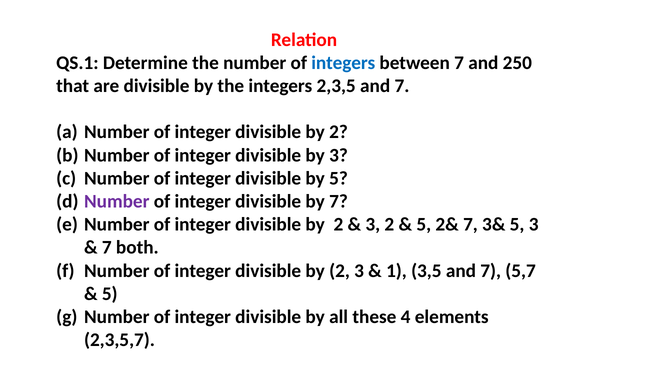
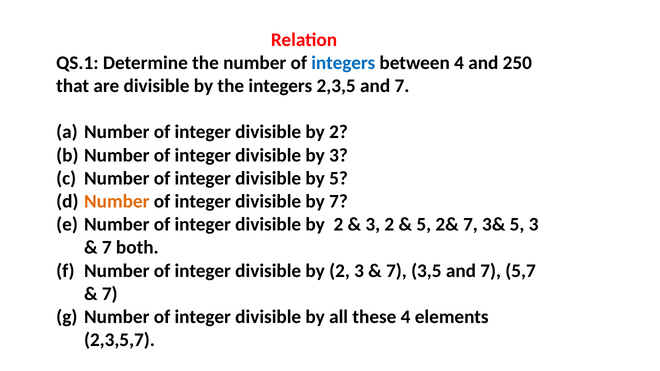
between 7: 7 -> 4
Number at (117, 202) colour: purple -> orange
1 at (396, 271): 1 -> 7
5 at (110, 294): 5 -> 7
